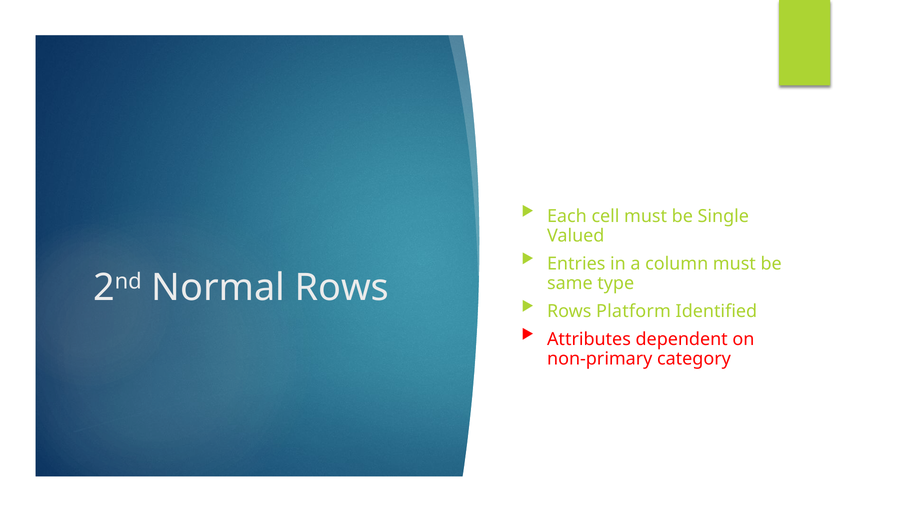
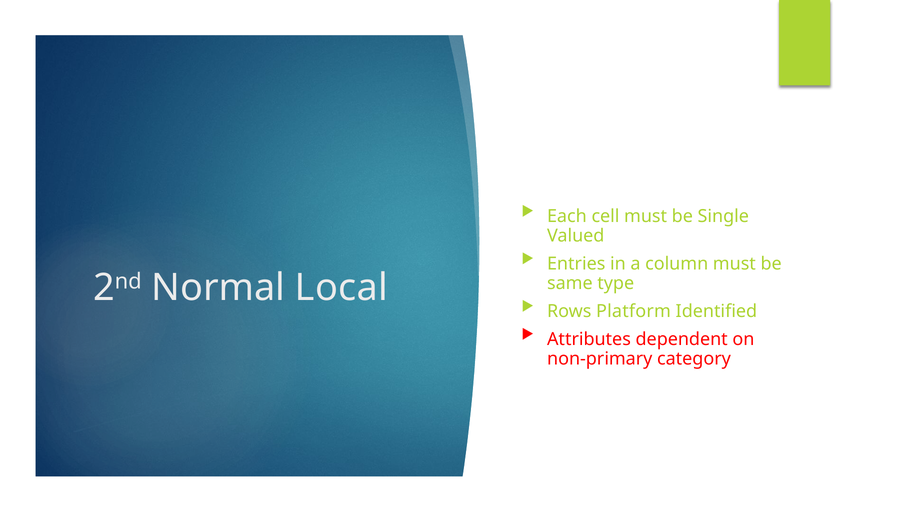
Normal Rows: Rows -> Local
